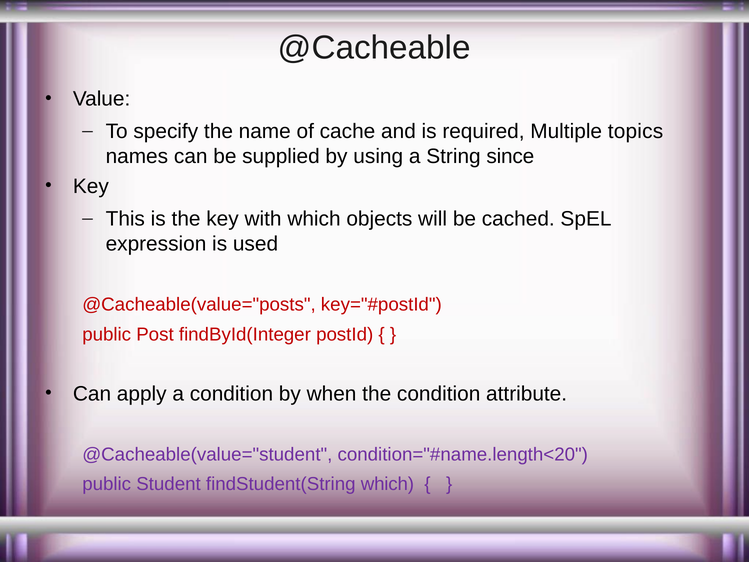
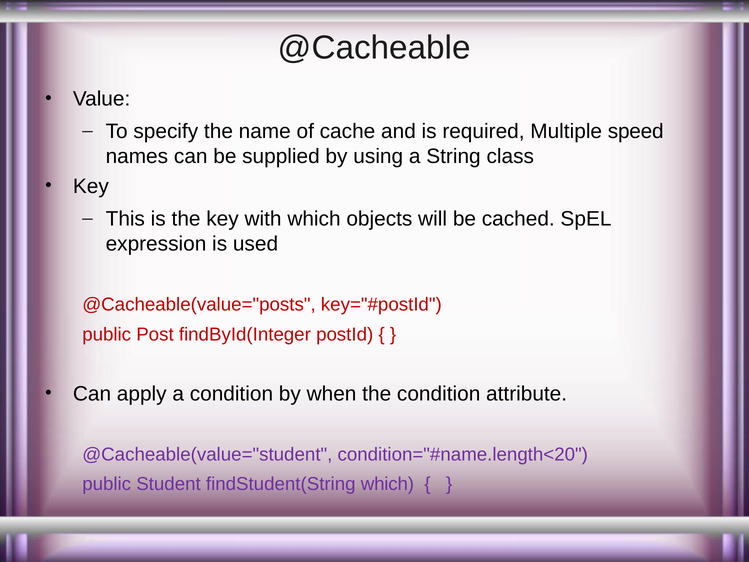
topics: topics -> speed
since: since -> class
